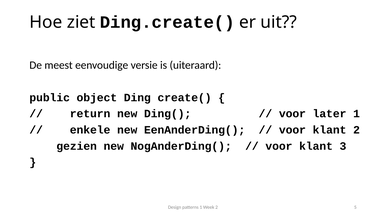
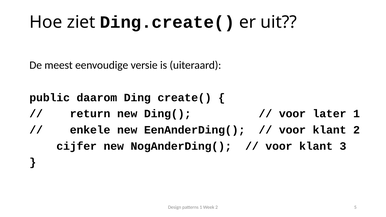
object: object -> daarom
gezien: gezien -> cijfer
